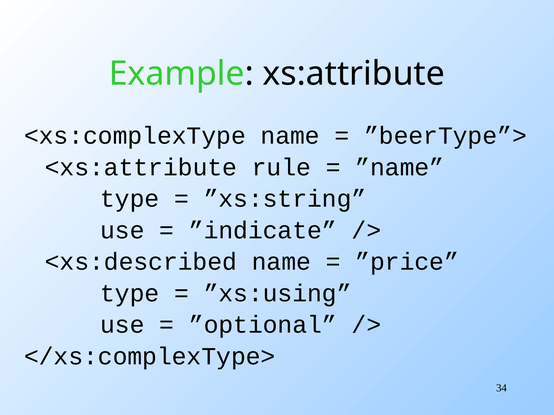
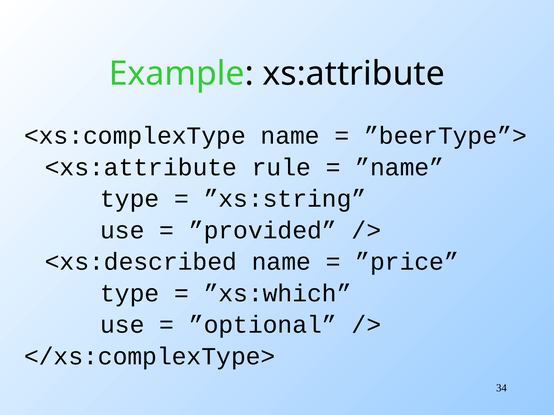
”indicate: ”indicate -> ”provided
”xs:using: ”xs:using -> ”xs:which
